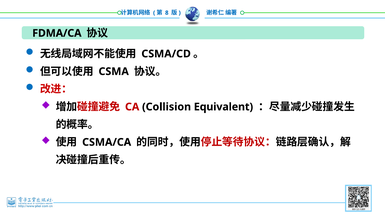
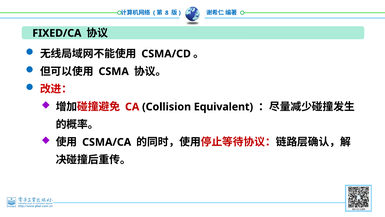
FDMA/CA: FDMA/CA -> FIXED/CA
